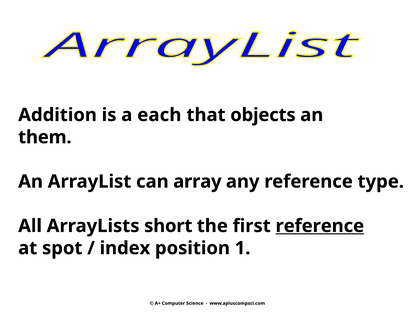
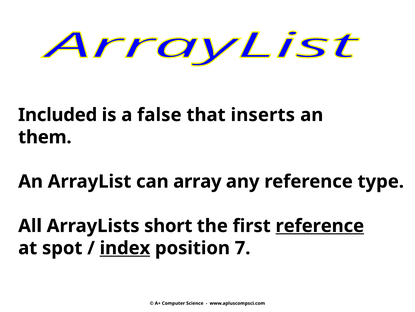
Addition: Addition -> Included
each: each -> false
objects: objects -> inserts
index underline: none -> present
1: 1 -> 7
